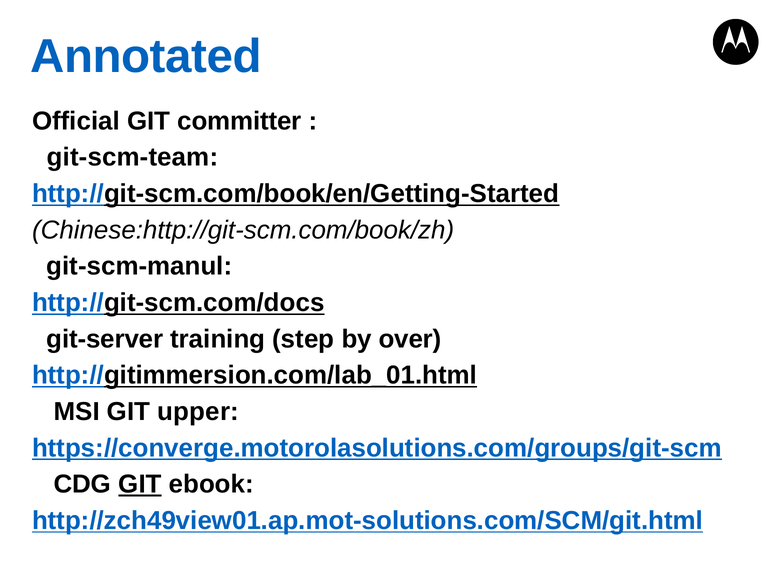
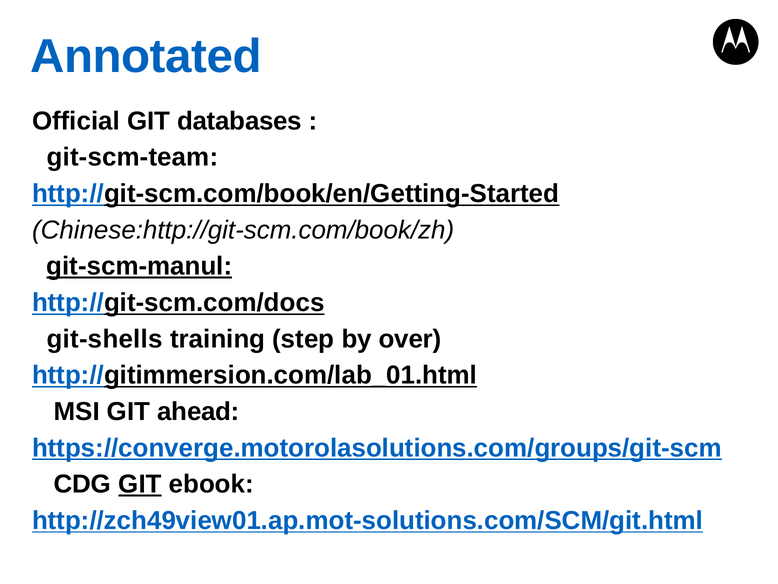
committer: committer -> databases
git-scm-manul underline: none -> present
git-server: git-server -> git-shells
upper: upper -> ahead
